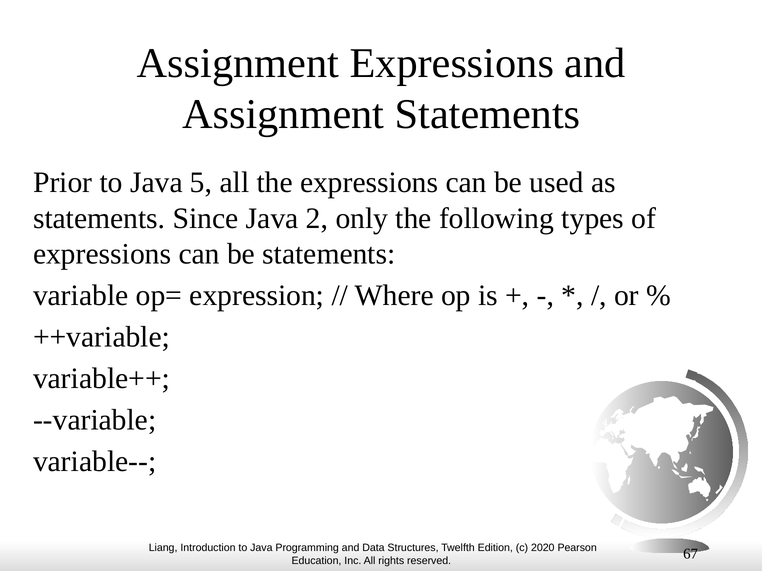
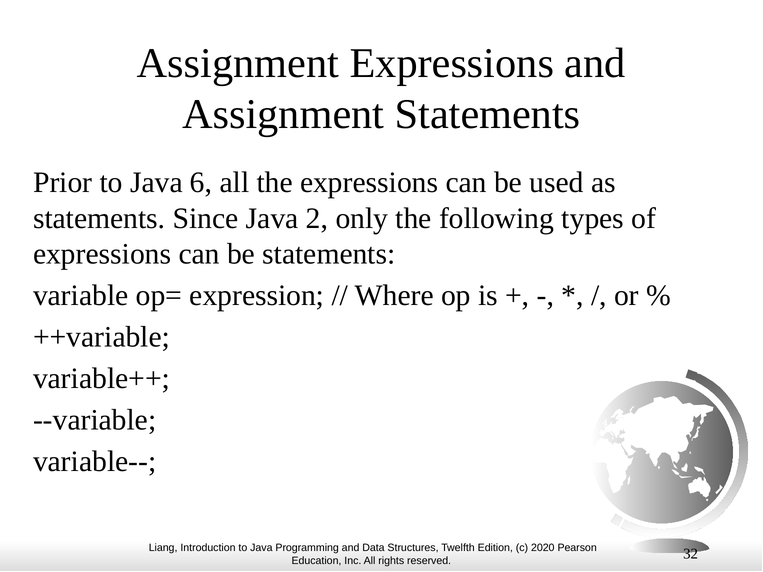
5: 5 -> 6
67: 67 -> 32
